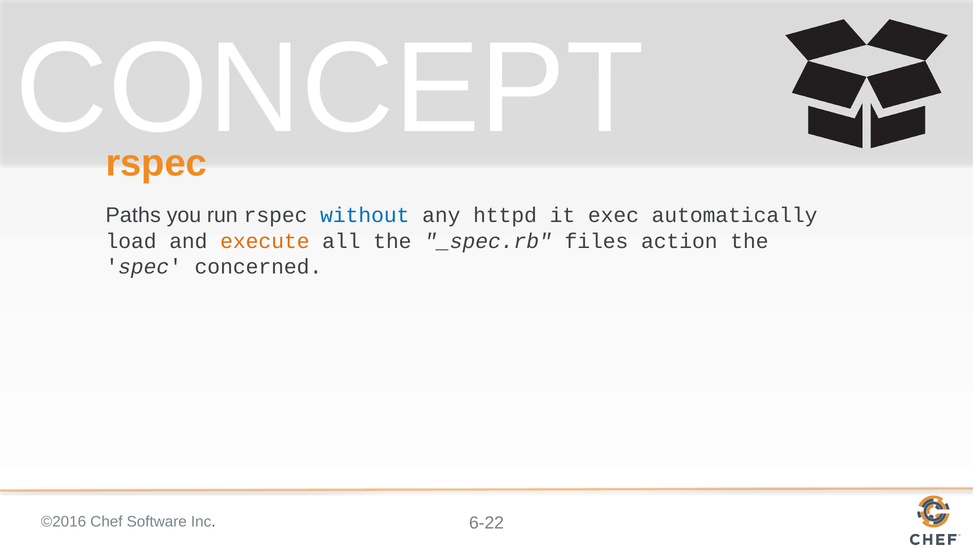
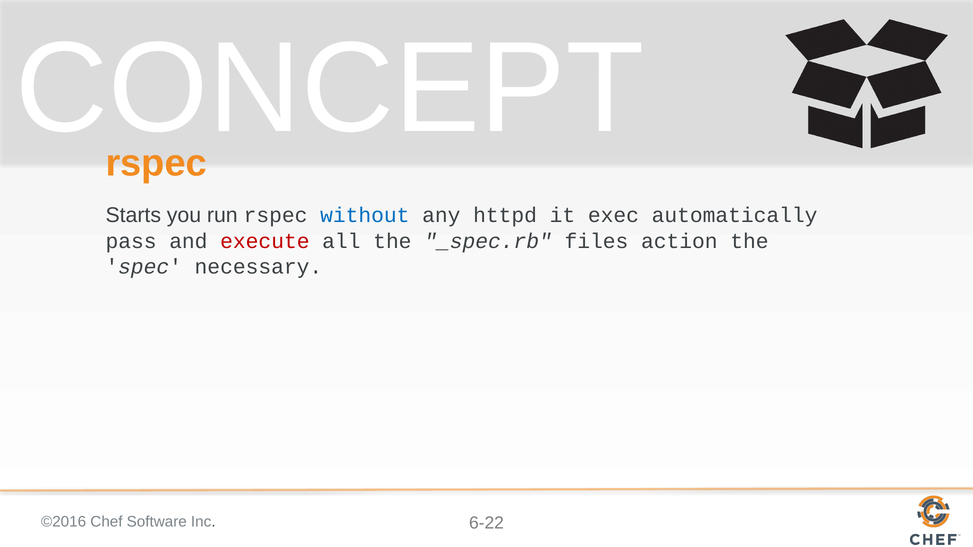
Paths: Paths -> Starts
load: load -> pass
execute colour: orange -> red
concerned: concerned -> necessary
